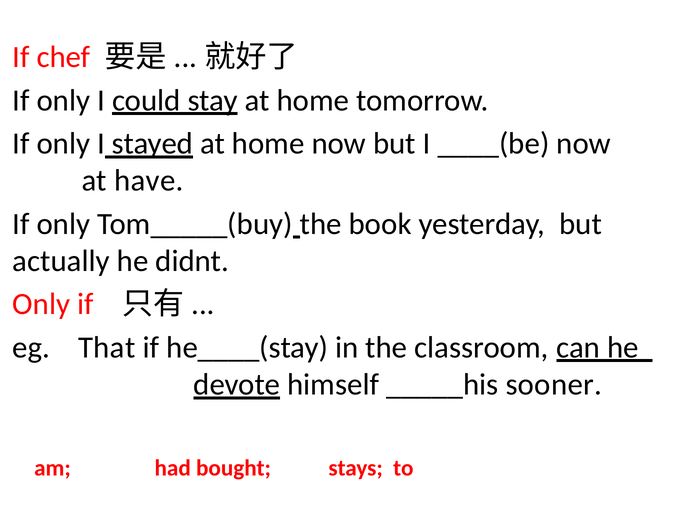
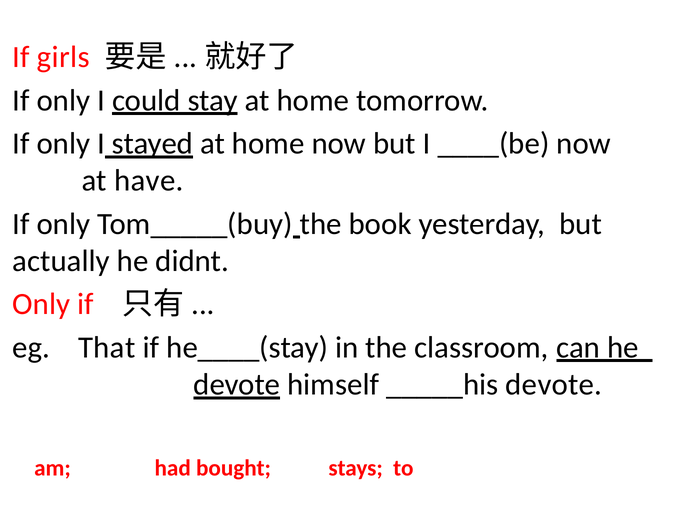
chef: chef -> girls
_____his sooner: sooner -> devote
